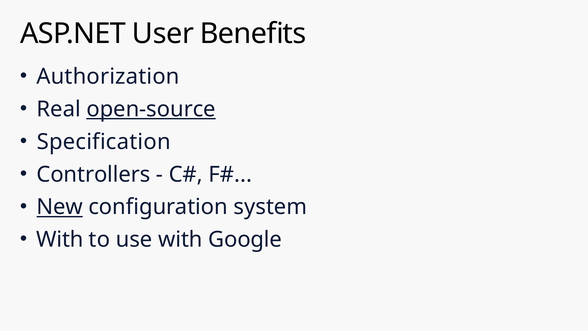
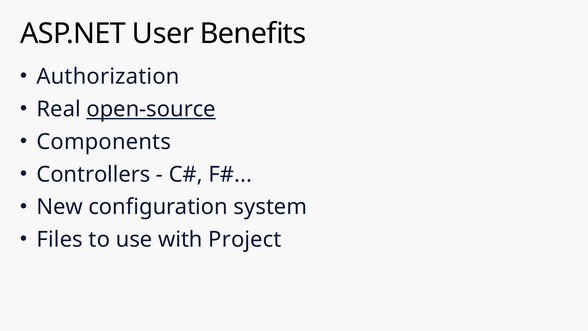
Specification: Specification -> Components
New underline: present -> none
With at (60, 239): With -> Files
Google: Google -> Project
